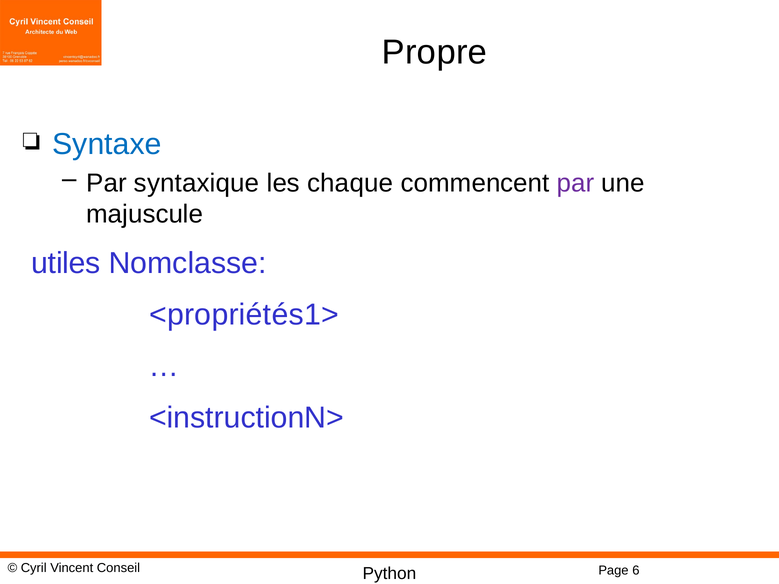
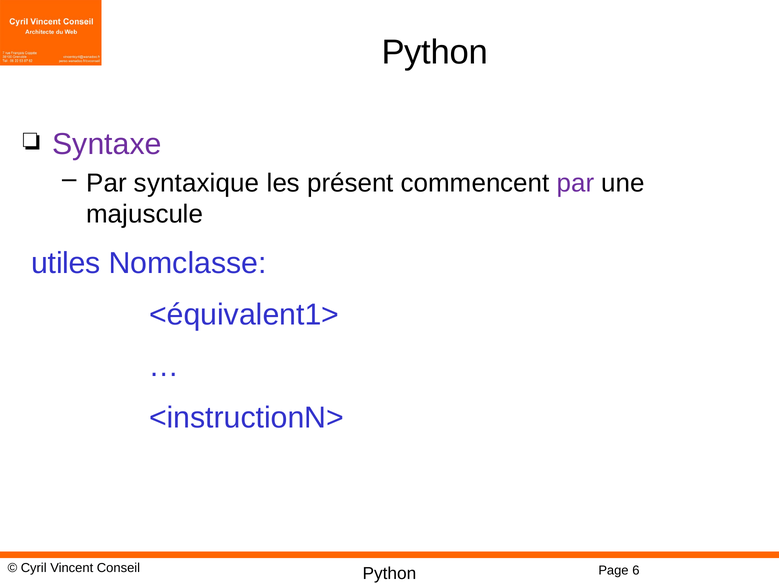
Propre at (434, 52): Propre -> Python
Syntaxe colour: blue -> purple
chaque: chaque -> présent
<propriétés1>: <propriétés1> -> <équivalent1>
